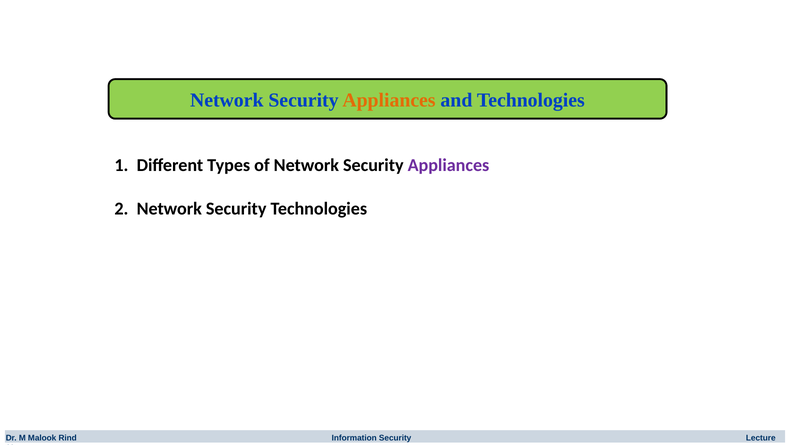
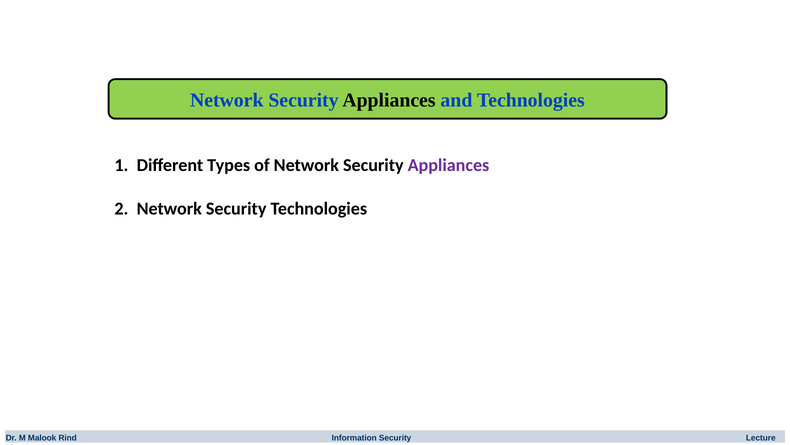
Appliances at (389, 100) colour: orange -> black
